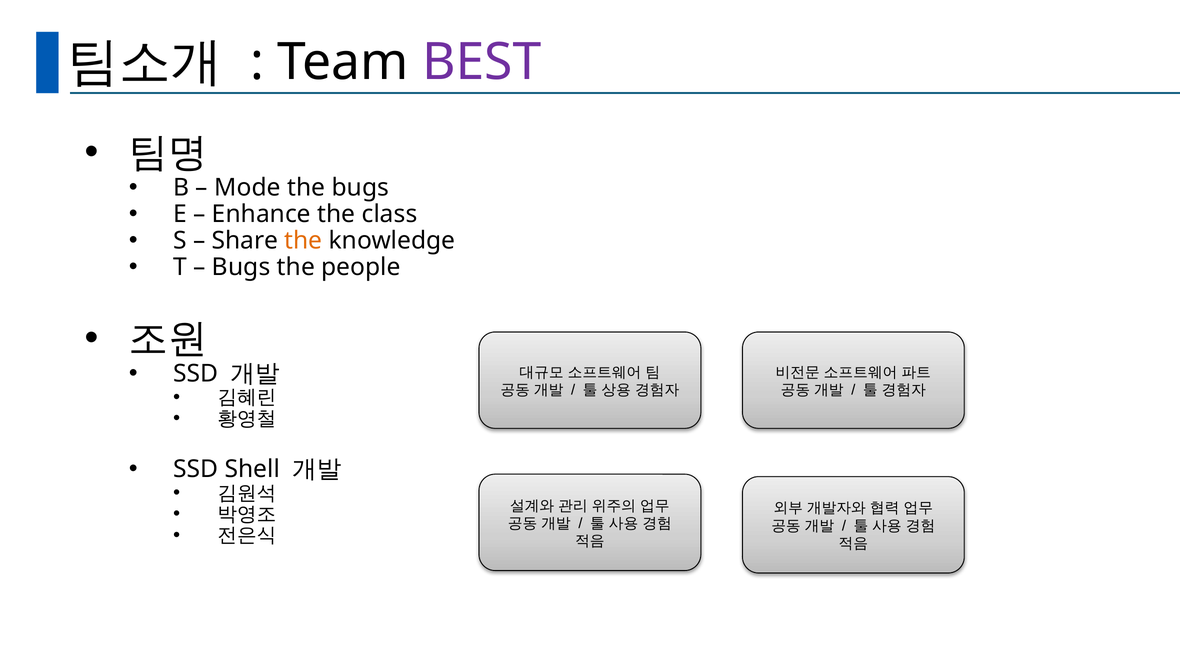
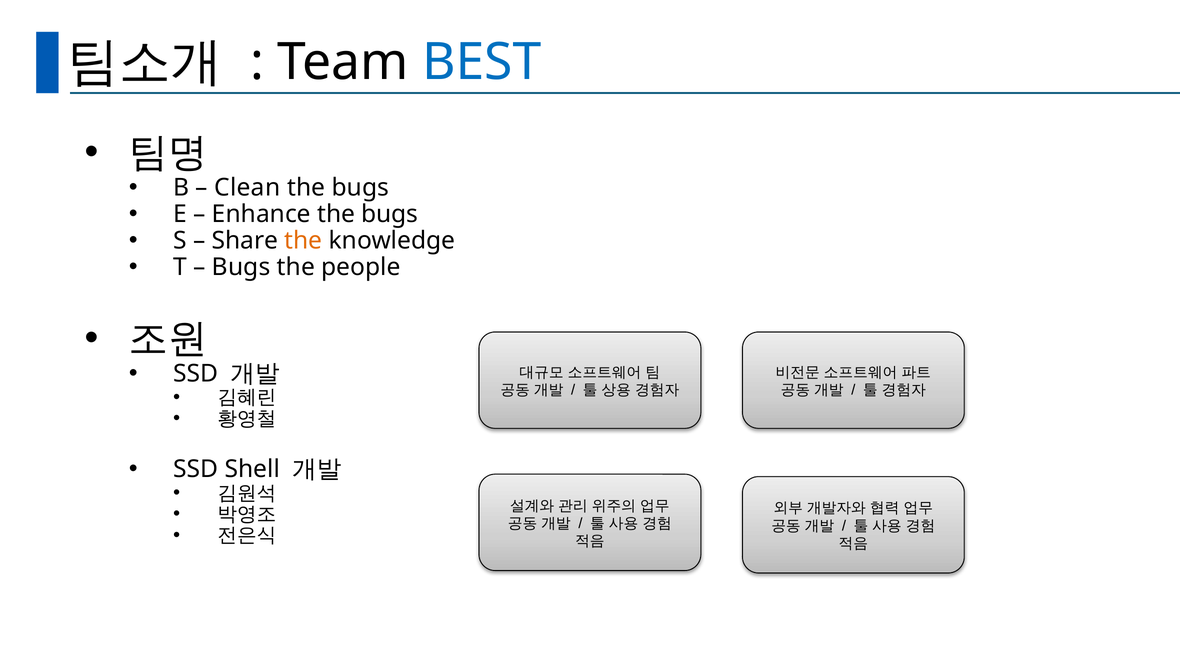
BEST colour: purple -> blue
Mode: Mode -> Clean
Enhance the class: class -> bugs
